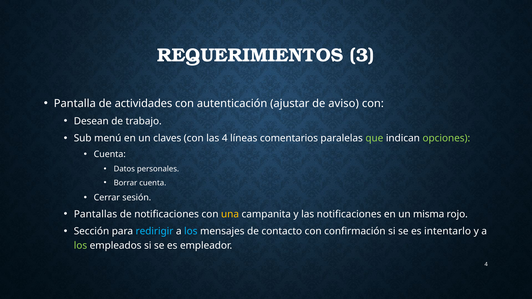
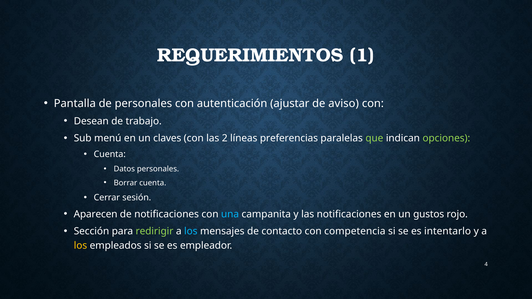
3: 3 -> 1
de actividades: actividades -> personales
las 4: 4 -> 2
comentarios: comentarios -> preferencias
Pantallas: Pantallas -> Aparecen
una colour: yellow -> light blue
misma: misma -> gustos
redirigir colour: light blue -> light green
confirmación: confirmación -> competencia
los at (80, 246) colour: light green -> yellow
